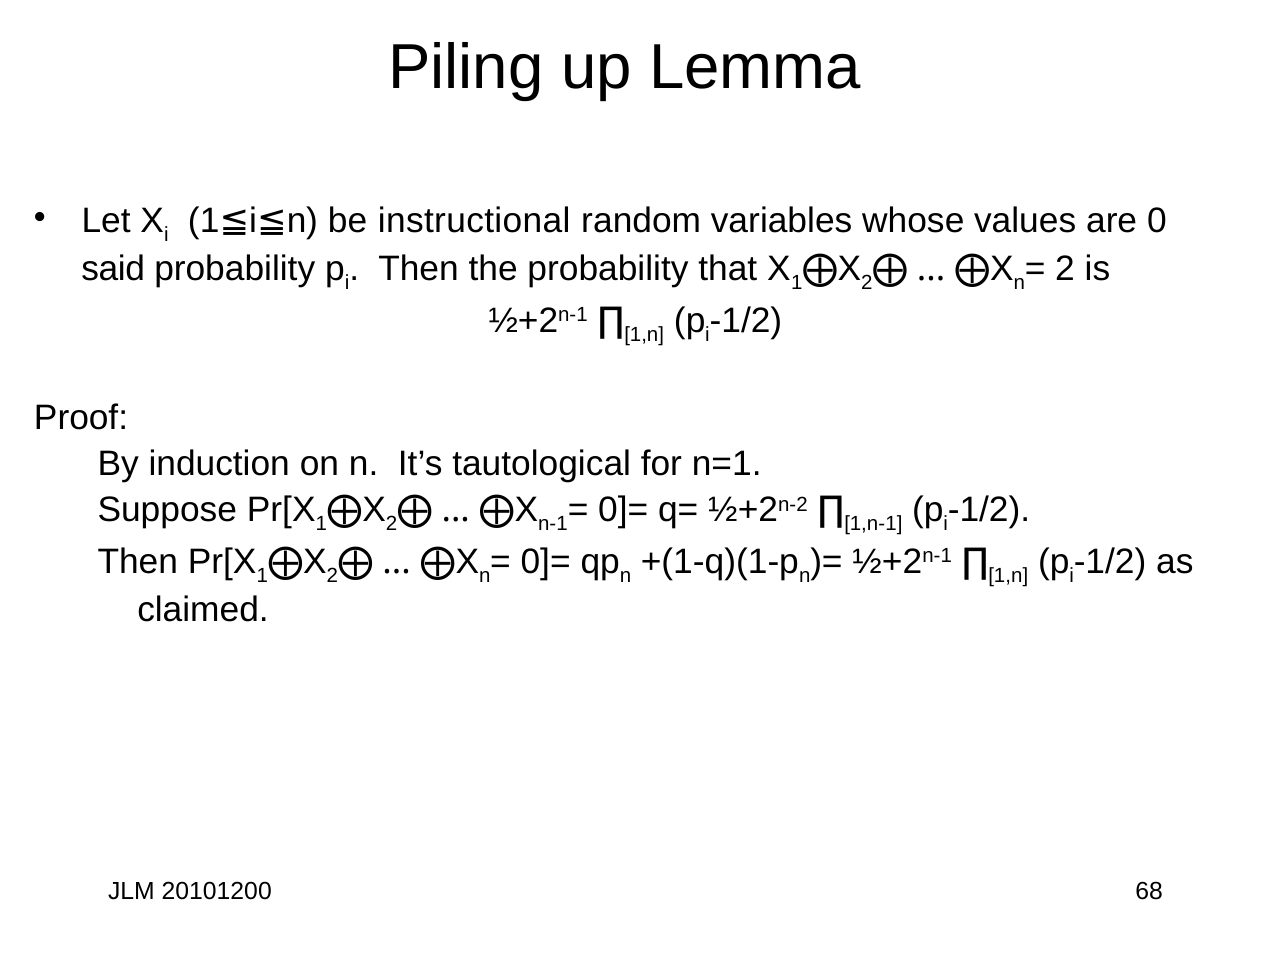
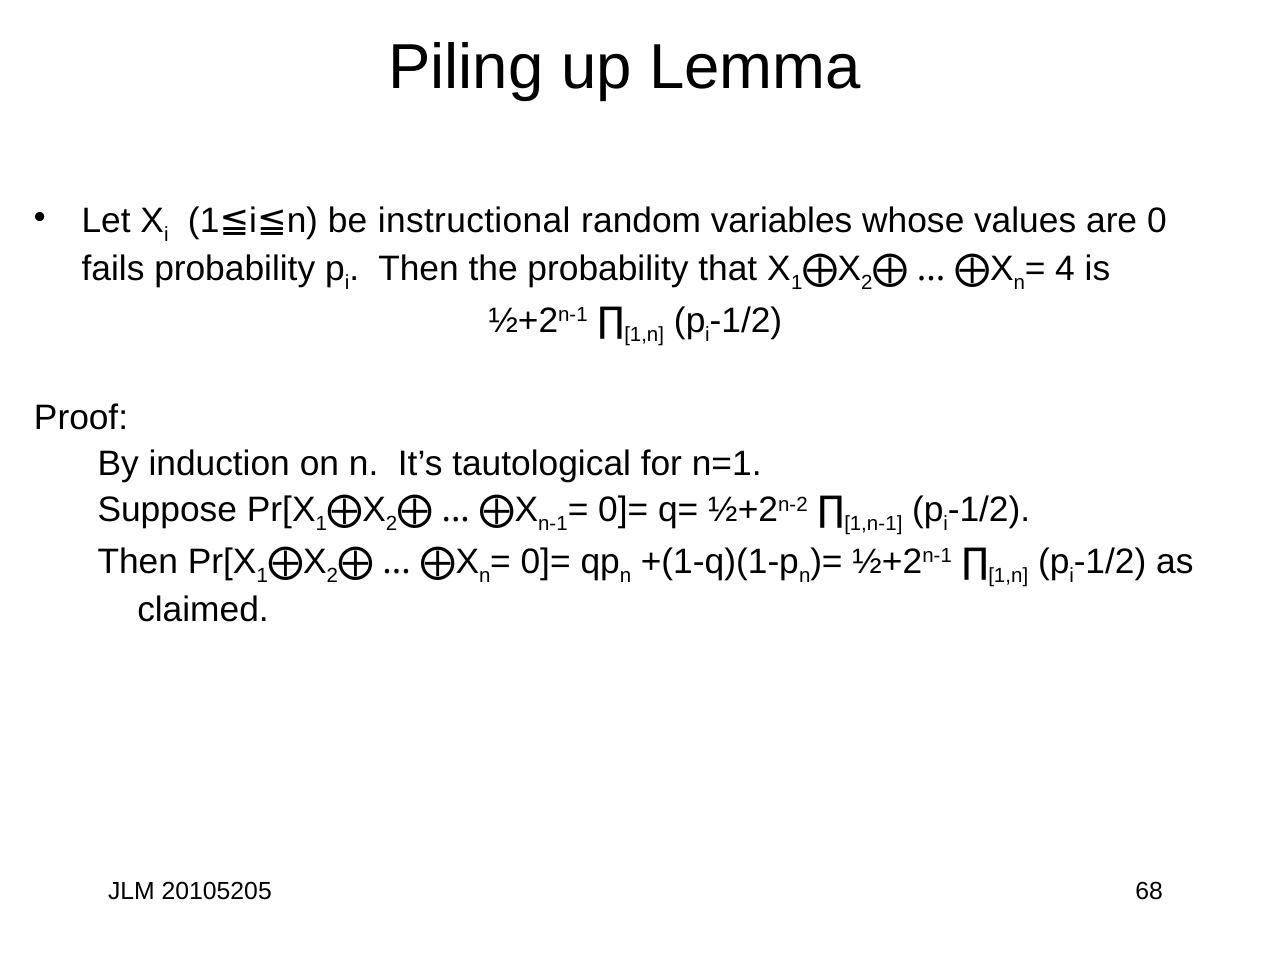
said: said -> fails
2 at (1065, 269): 2 -> 4
20101200: 20101200 -> 20105205
